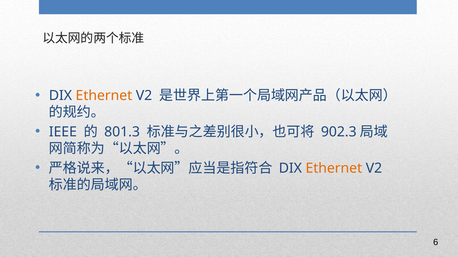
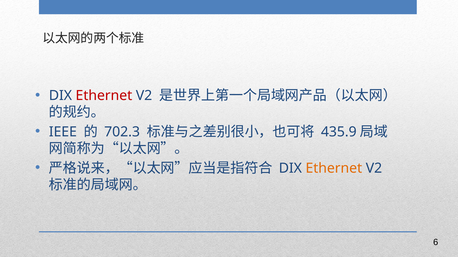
Ethernet at (104, 96) colour: orange -> red
801.3: 801.3 -> 702.3
902.3: 902.3 -> 435.9
